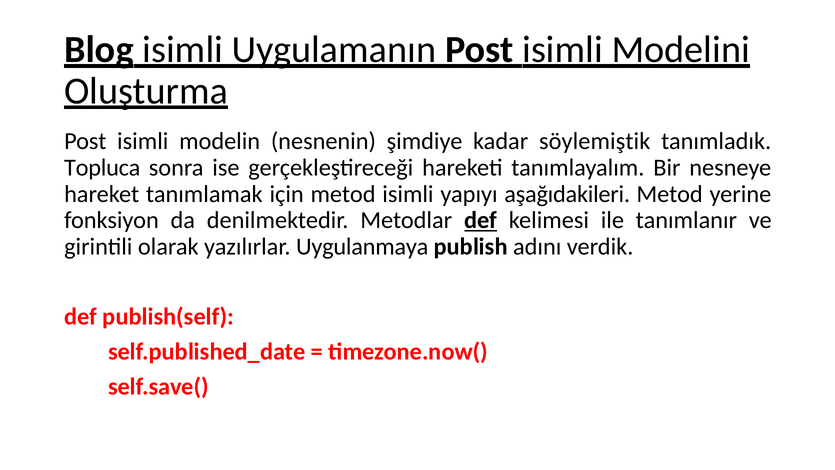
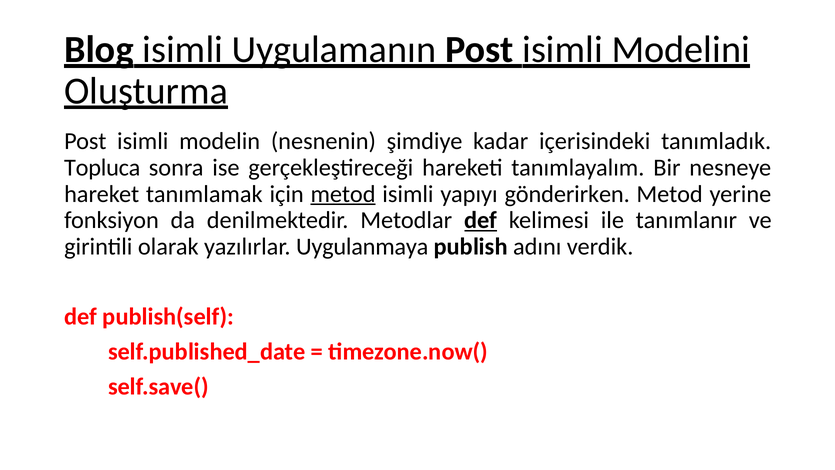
söylemiştik: söylemiştik -> içerisindeki
metod at (343, 194) underline: none -> present
aşağıdakileri: aşağıdakileri -> gönderirken
